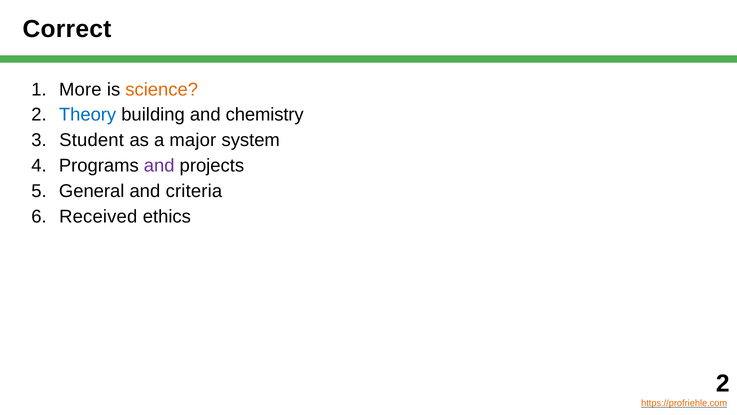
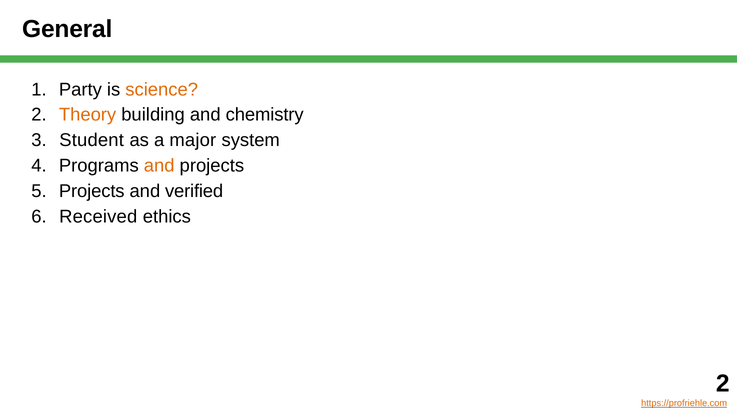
Correct: Correct -> General
More: More -> Party
Theory colour: blue -> orange
and at (159, 166) colour: purple -> orange
General at (92, 191): General -> Projects
criteria: criteria -> verified
